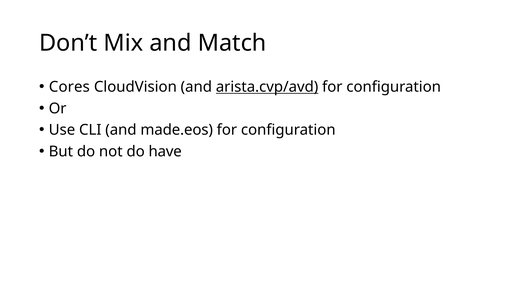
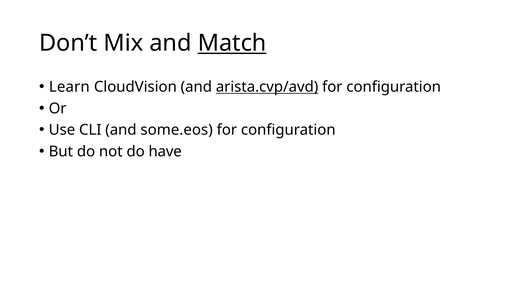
Match underline: none -> present
Cores: Cores -> Learn
made.eos: made.eos -> some.eos
